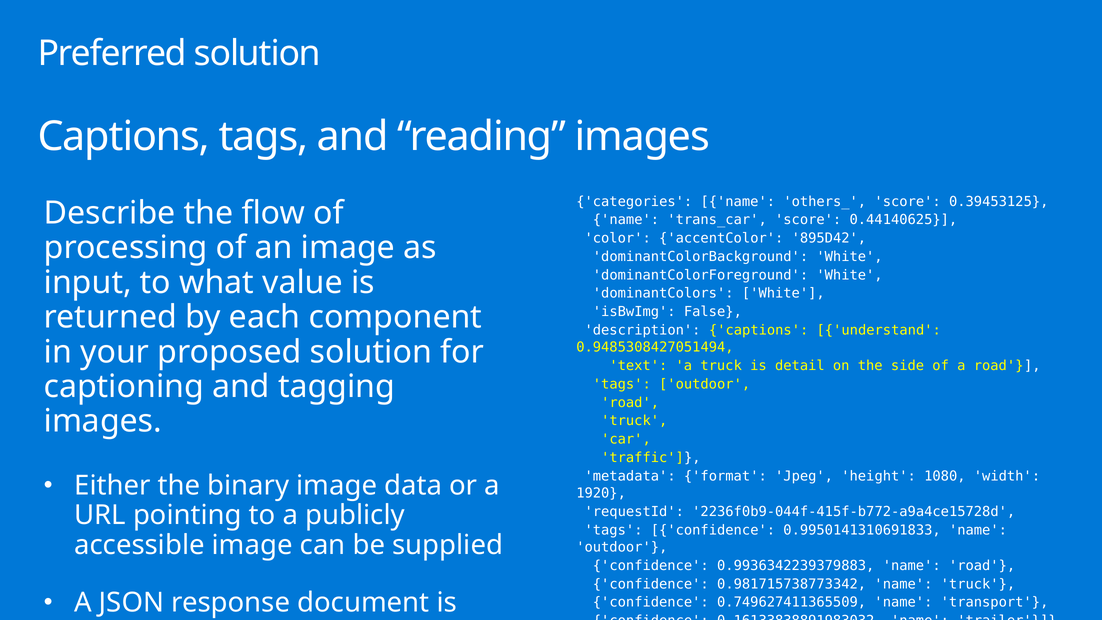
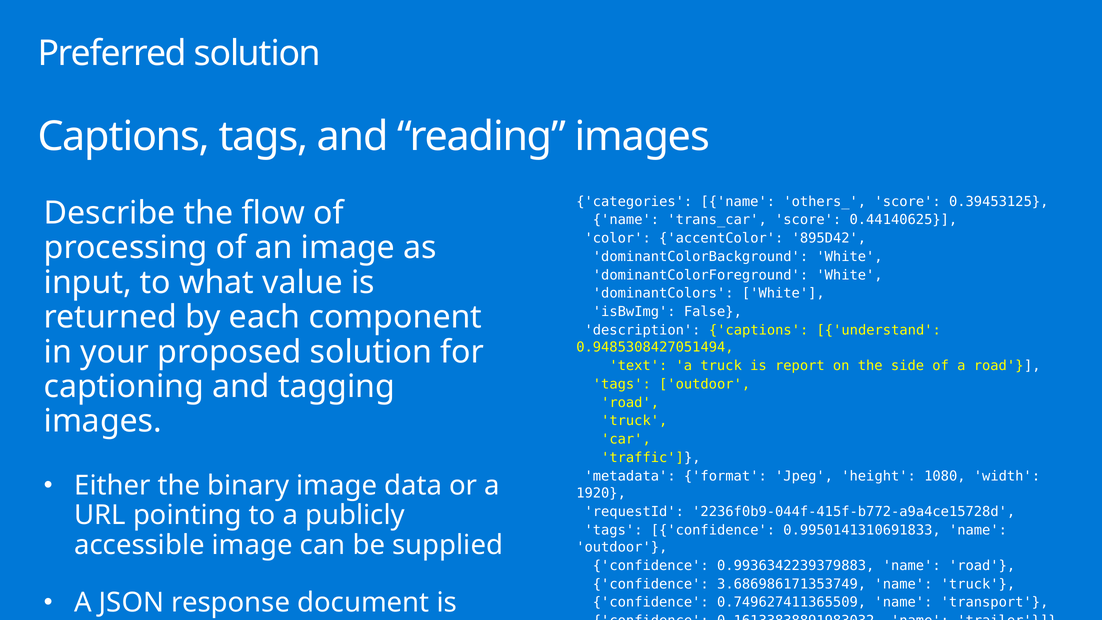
detail: detail -> report
0.981715738773342: 0.981715738773342 -> 3.686986171353749
